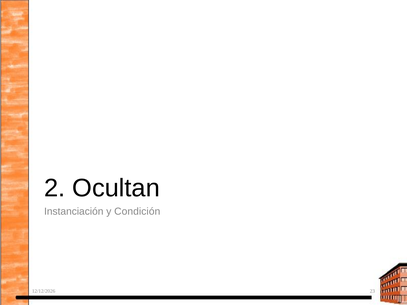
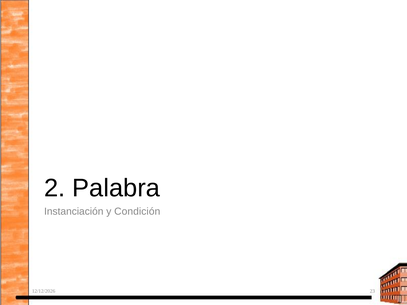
Ocultan: Ocultan -> Palabra
